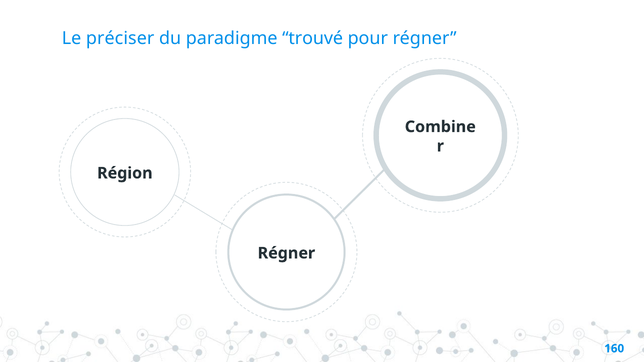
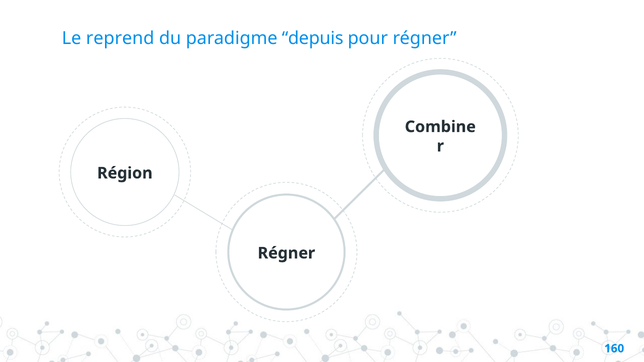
préciser: préciser -> reprend
trouvé: trouvé -> depuis
